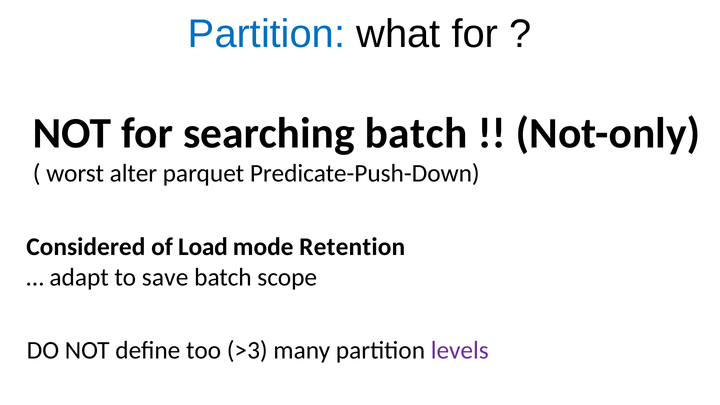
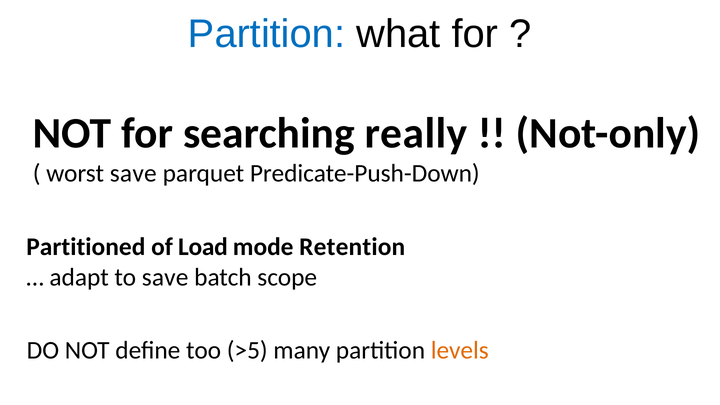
searching batch: batch -> really
worst alter: alter -> save
Considered: Considered -> Partitioned
>3: >3 -> >5
levels colour: purple -> orange
